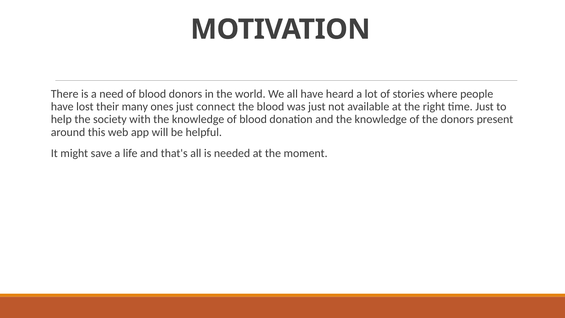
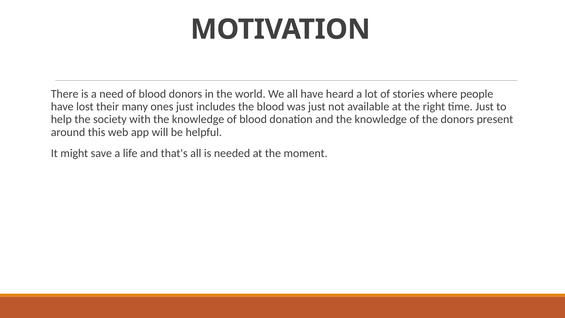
connect: connect -> includes
